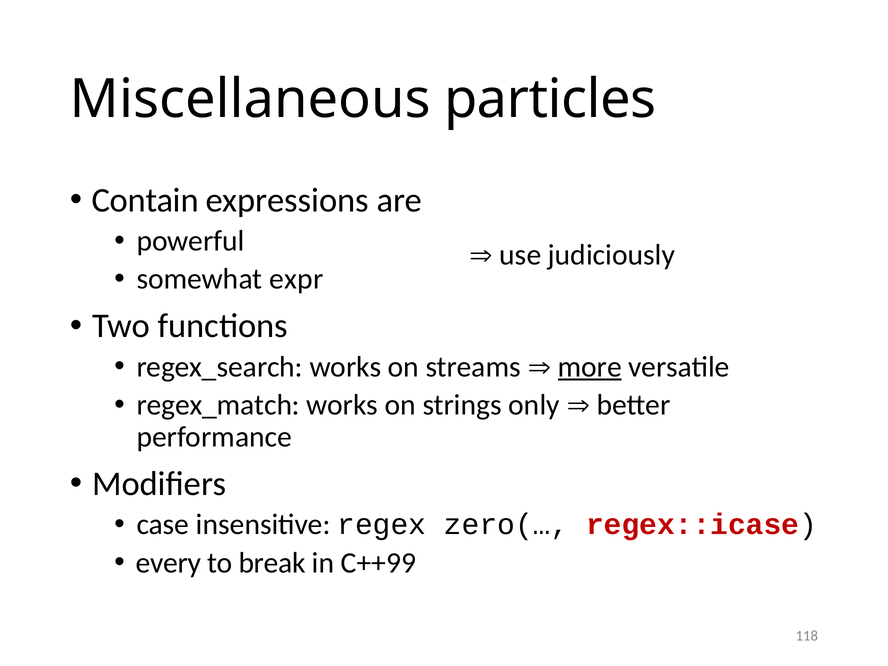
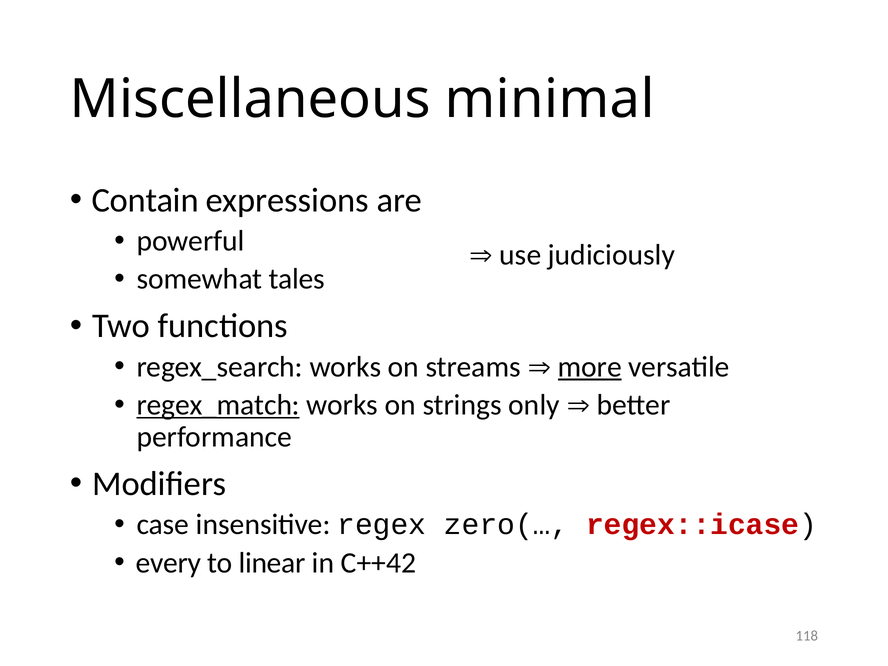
particles: particles -> minimal
expr: expr -> tales
regex_match underline: none -> present
break: break -> linear
C++99: C++99 -> C++42
